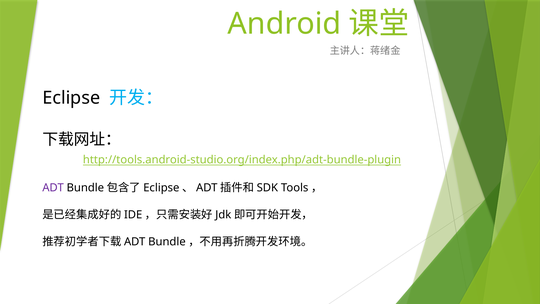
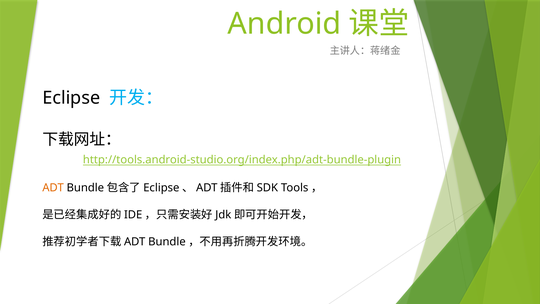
ADT at (53, 188) colour: purple -> orange
